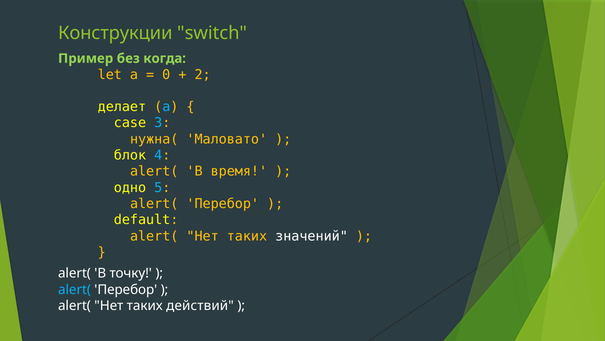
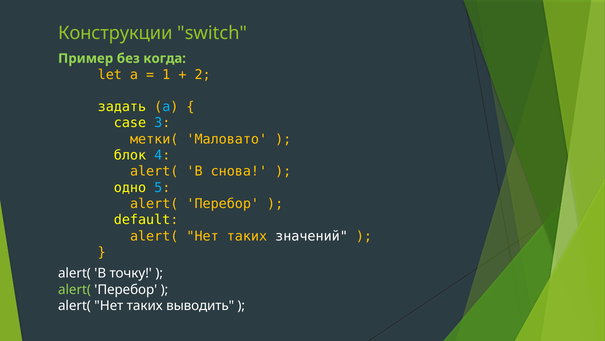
0: 0 -> 1
делает: делает -> задать
нужна(: нужна( -> метки(
время: время -> снова
alert( at (74, 289) colour: light blue -> light green
действий: действий -> выводить
